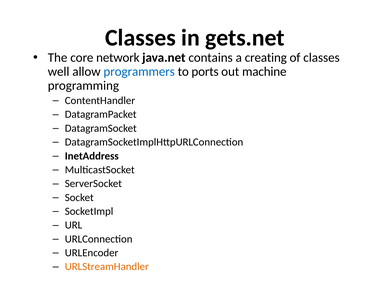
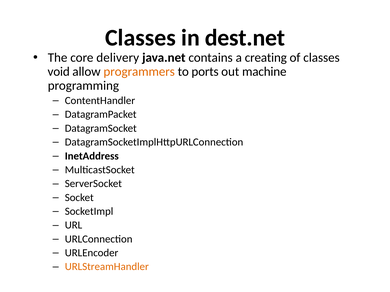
gets.net: gets.net -> dest.net
network: network -> delivery
well: well -> void
programmers colour: blue -> orange
